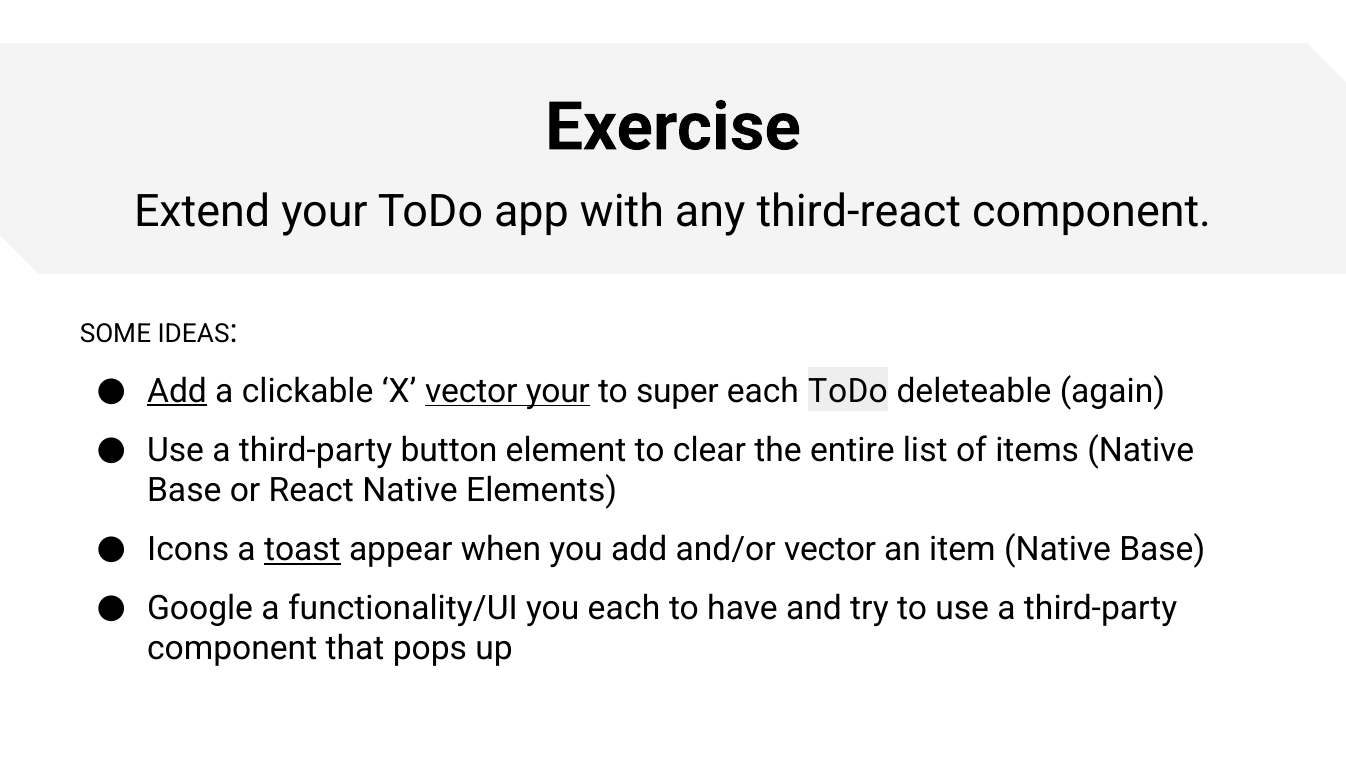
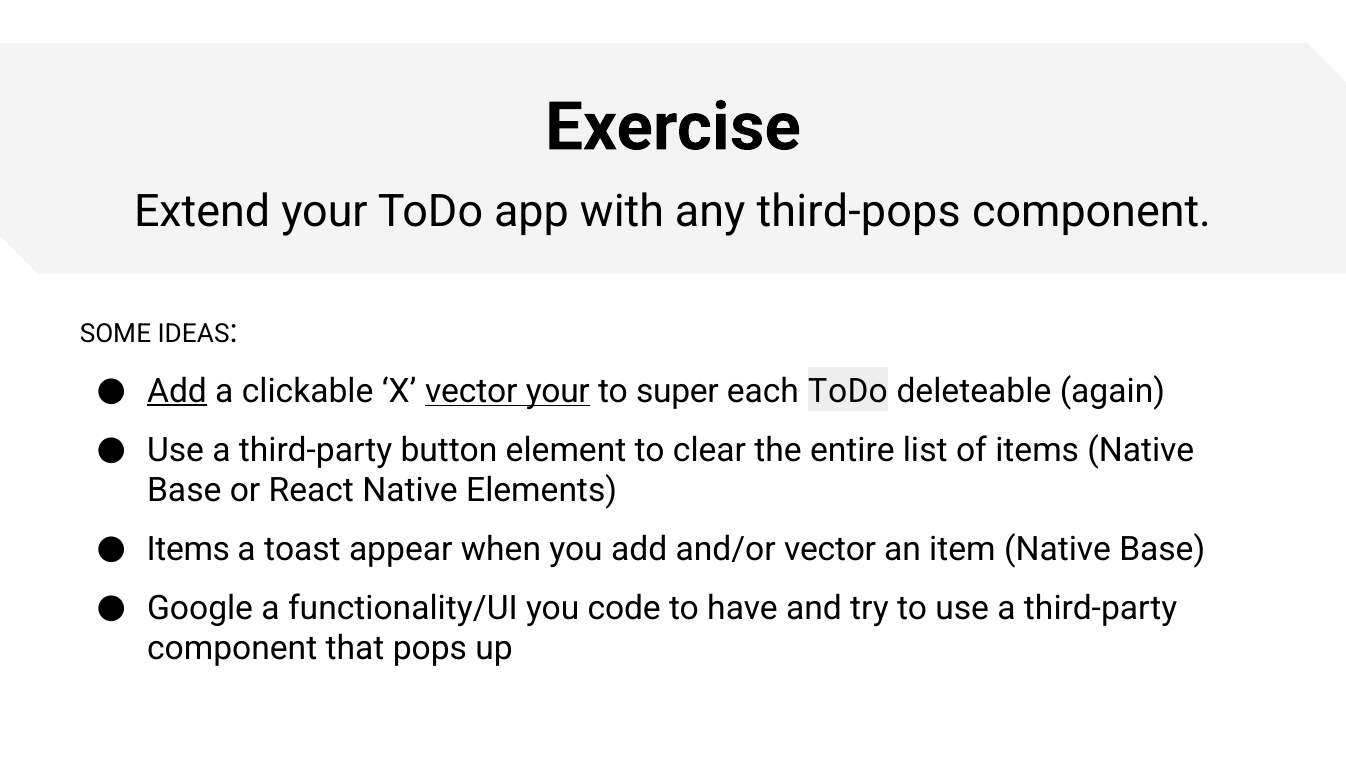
third-react: third-react -> third-pops
Icons at (188, 550): Icons -> Items
toast underline: present -> none
you each: each -> code
